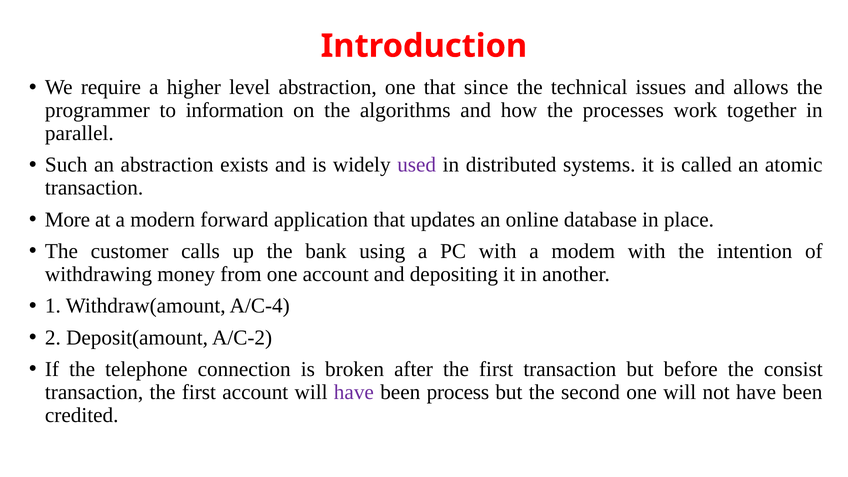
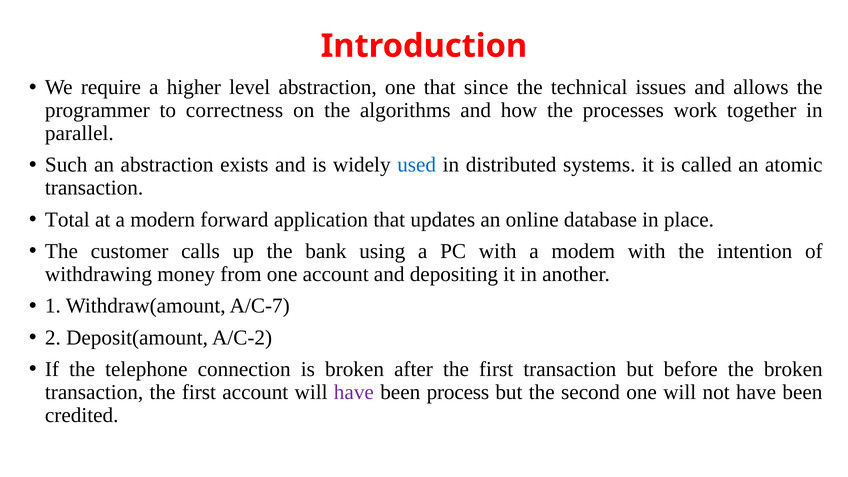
information: information -> correctness
used colour: purple -> blue
More: More -> Total
A/C-4: A/C-4 -> A/C-7
the consist: consist -> broken
